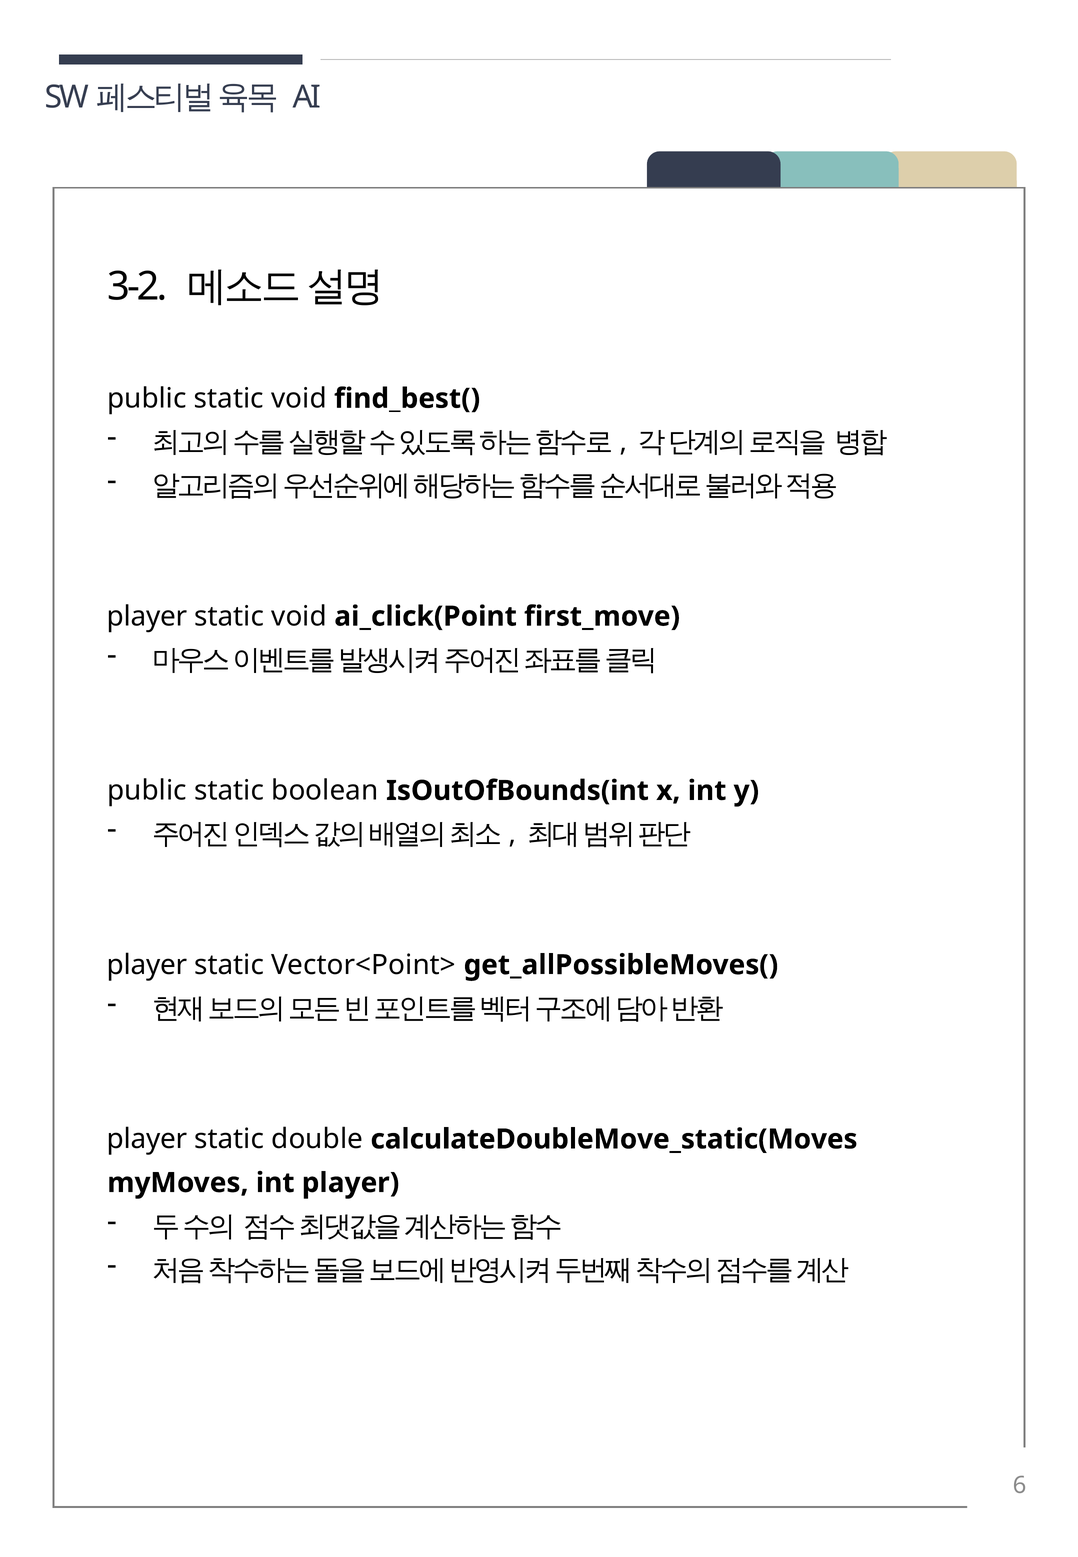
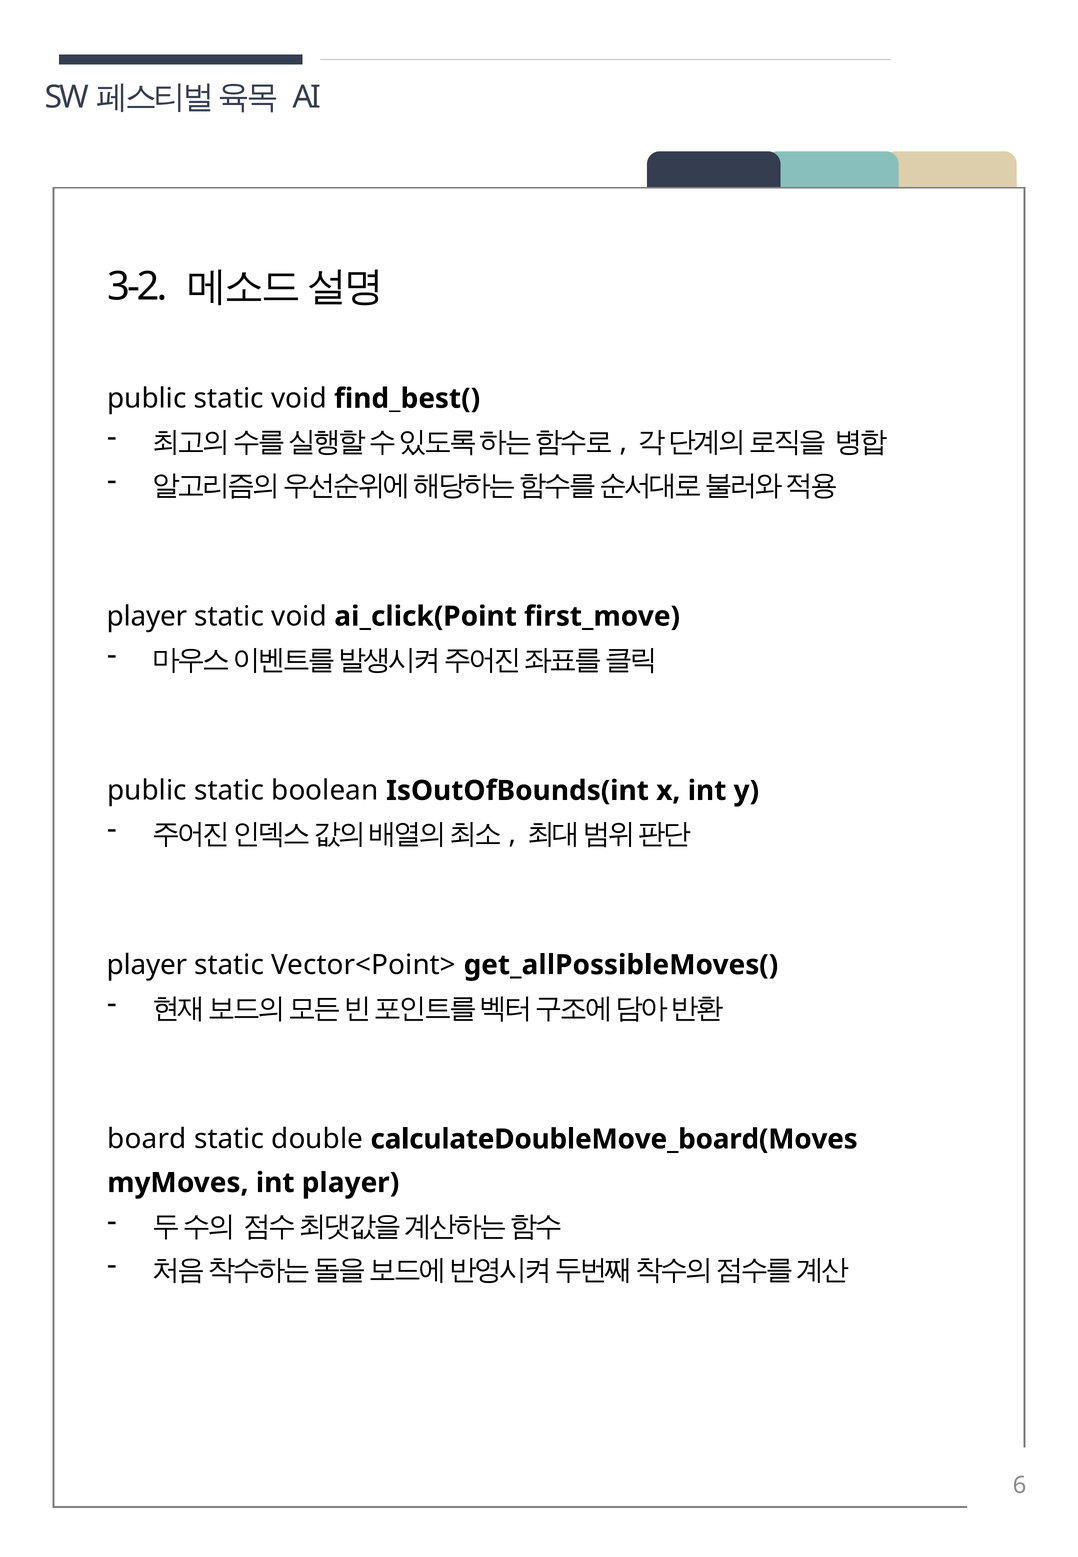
player at (147, 1139): player -> board
calculateDoubleMove_static(Moves: calculateDoubleMove_static(Moves -> calculateDoubleMove_board(Moves
